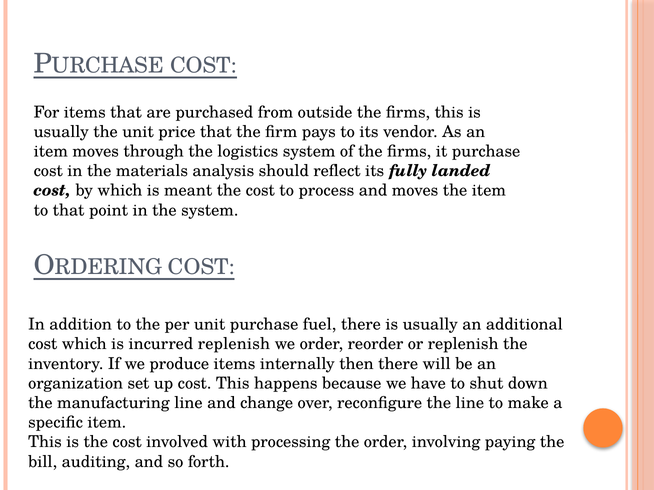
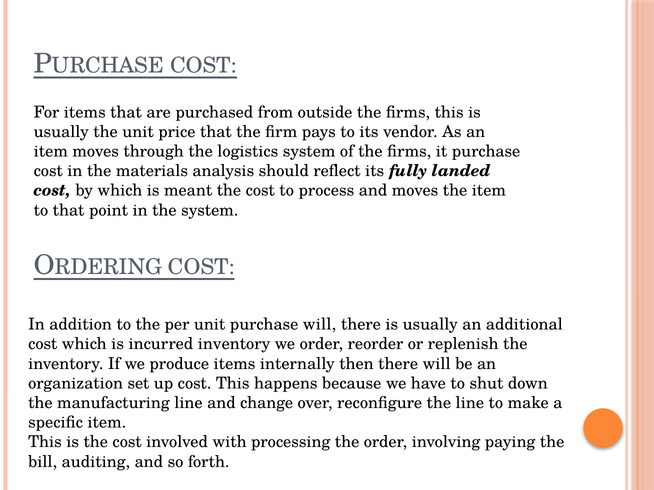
purchase fuel: fuel -> will
incurred replenish: replenish -> inventory
